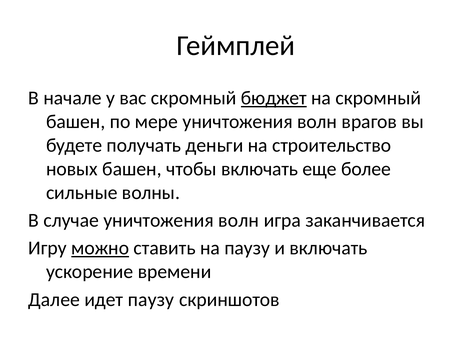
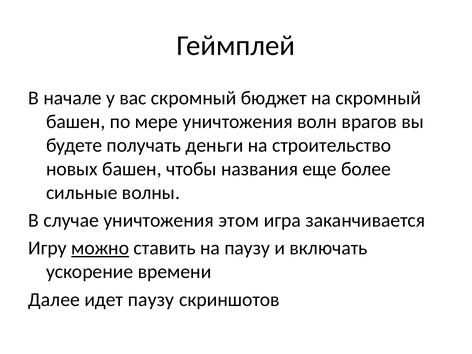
бюджет underline: present -> none
чтобы включать: включать -> названия
случае уничтожения волн: волн -> этом
